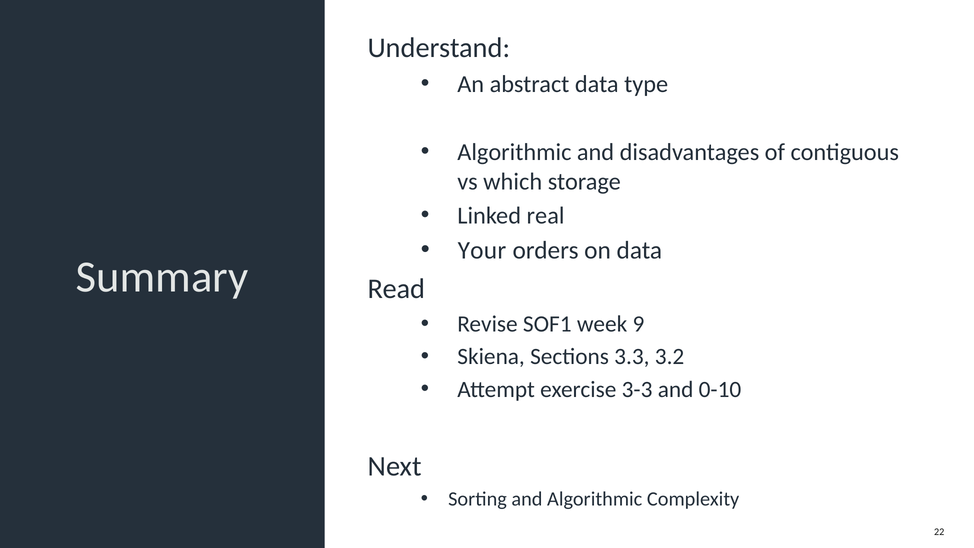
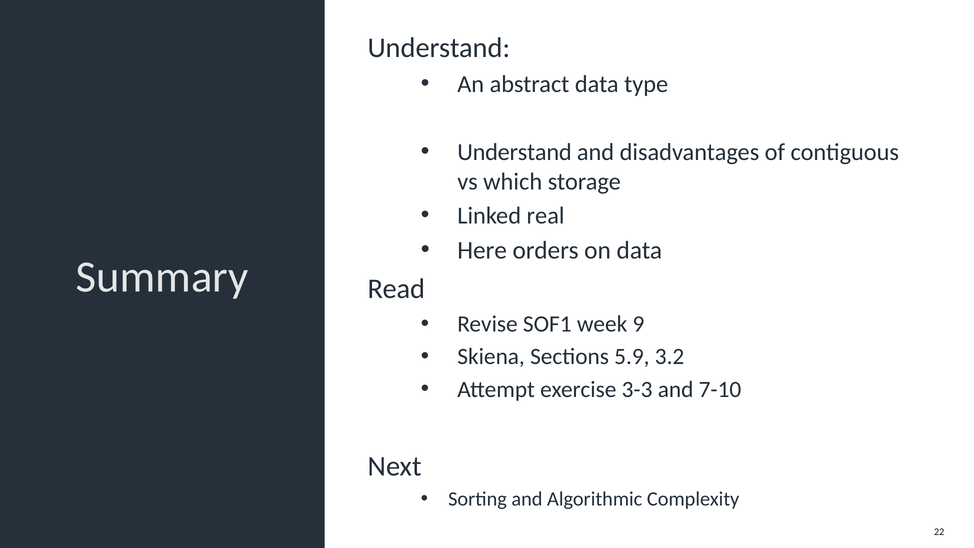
Algorithmic at (514, 152): Algorithmic -> Understand
Your: Your -> Here
3.3: 3.3 -> 5.9
0-10: 0-10 -> 7-10
